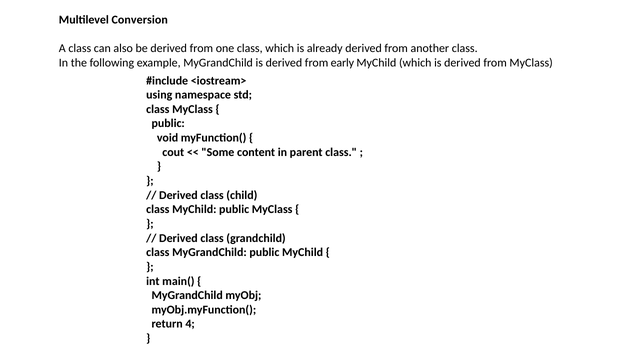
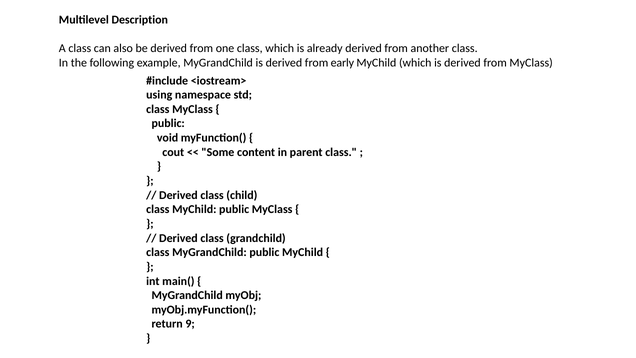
Conversion: Conversion -> Description
4: 4 -> 9
